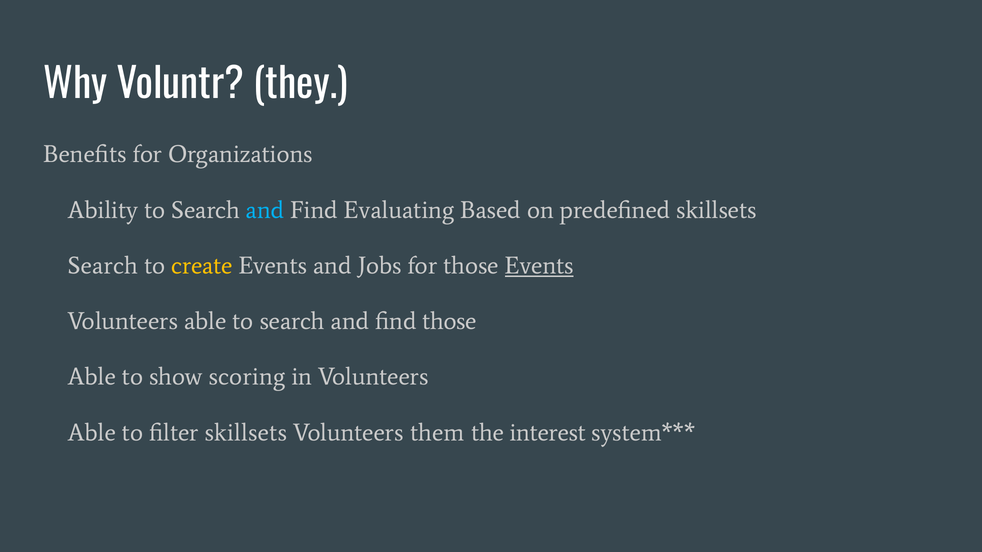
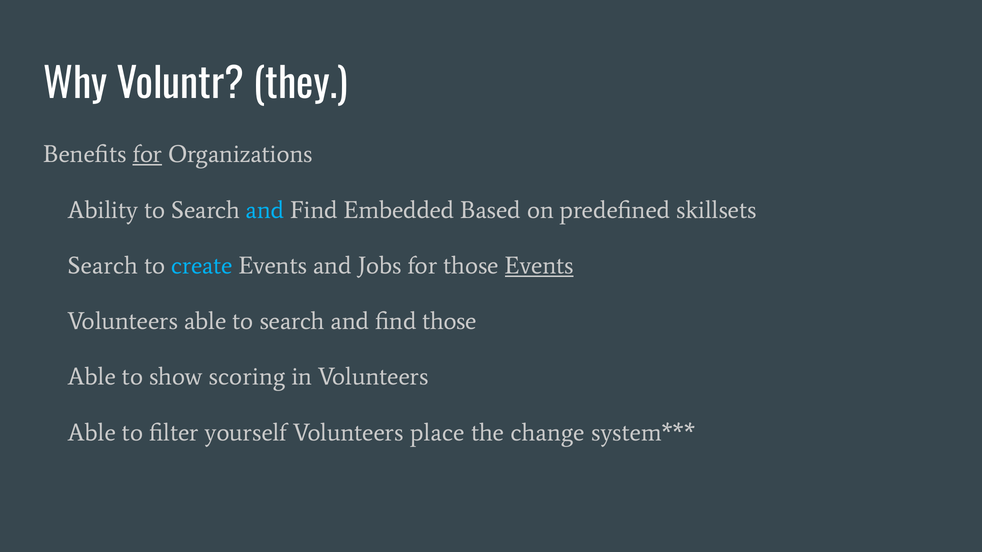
for at (147, 154) underline: none -> present
Evaluating: Evaluating -> Embedded
create colour: yellow -> light blue
filter skillsets: skillsets -> yourself
them: them -> place
interest: interest -> change
